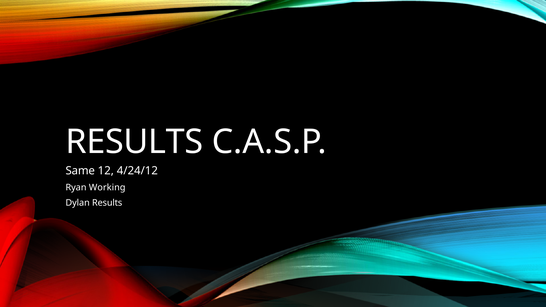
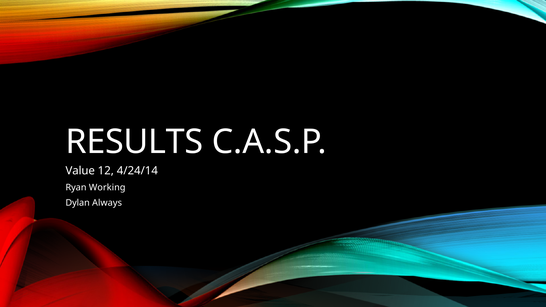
Same: Same -> Value
4/24/12: 4/24/12 -> 4/24/14
Dylan Results: Results -> Always
